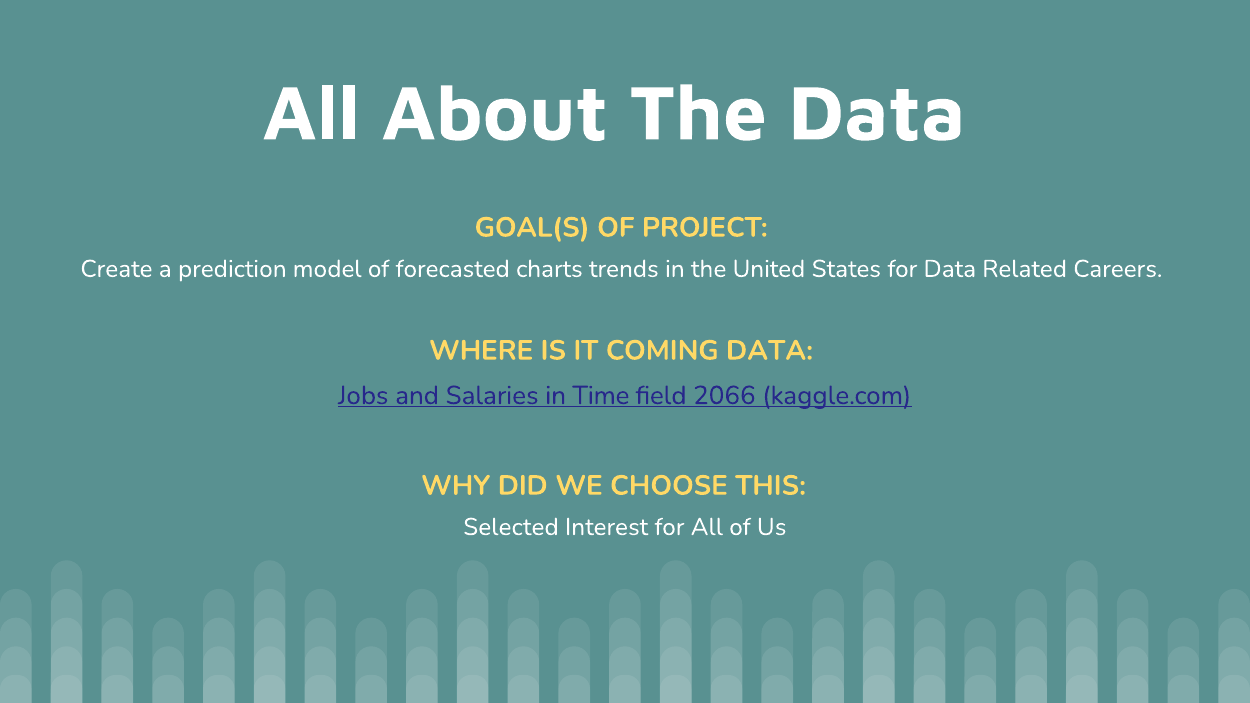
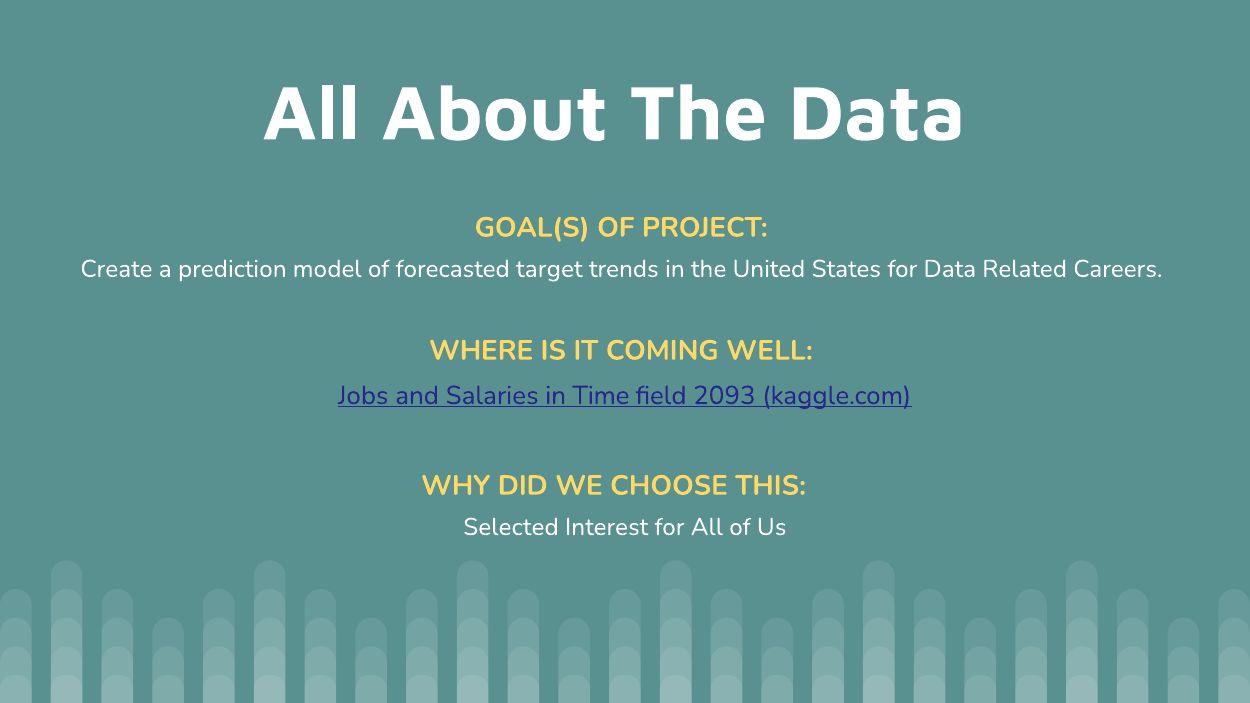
charts: charts -> target
COMING DATA: DATA -> WELL
2066: 2066 -> 2093
